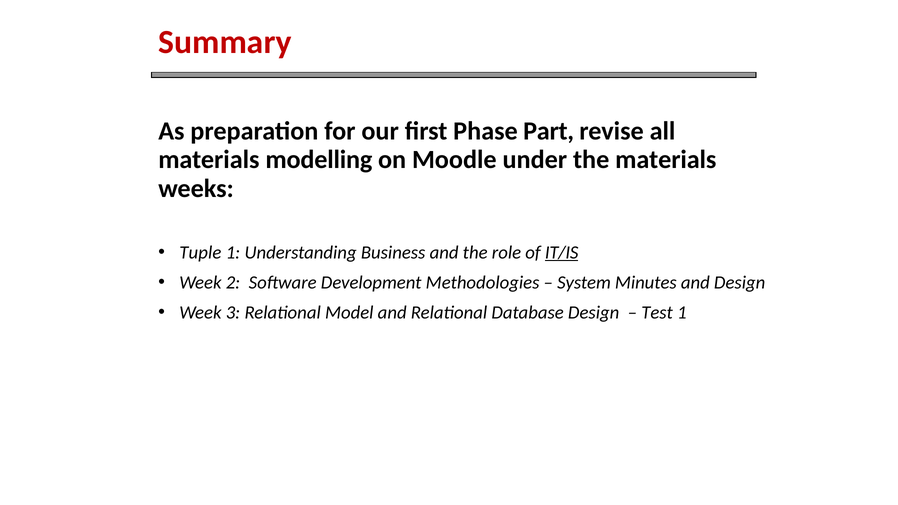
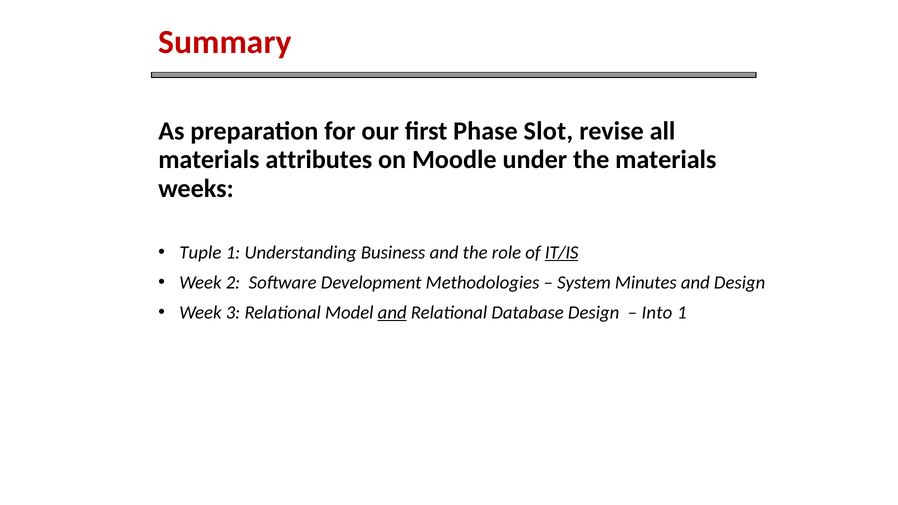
Part: Part -> Slot
modelling: modelling -> attributes
and at (392, 313) underline: none -> present
Test: Test -> Into
